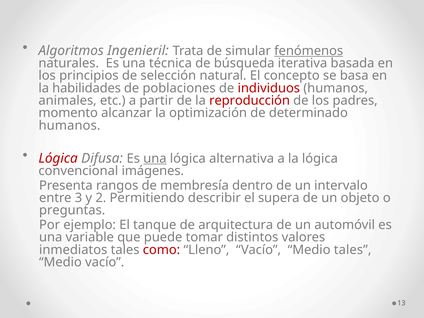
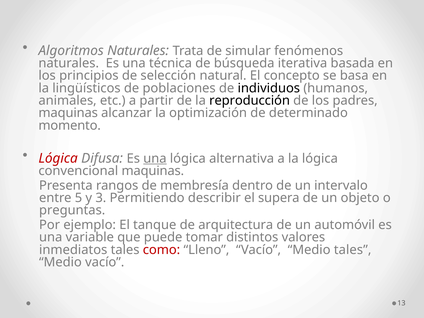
Algoritmos Ingenieril: Ingenieril -> Naturales
fenómenos underline: present -> none
habilidades: habilidades -> lingüísticos
individuos colour: red -> black
reproducción colour: red -> black
momento at (68, 113): momento -> maquinas
humanos at (70, 125): humanos -> momento
convencional imágenes: imágenes -> maquinas
3: 3 -> 5
2: 2 -> 3
